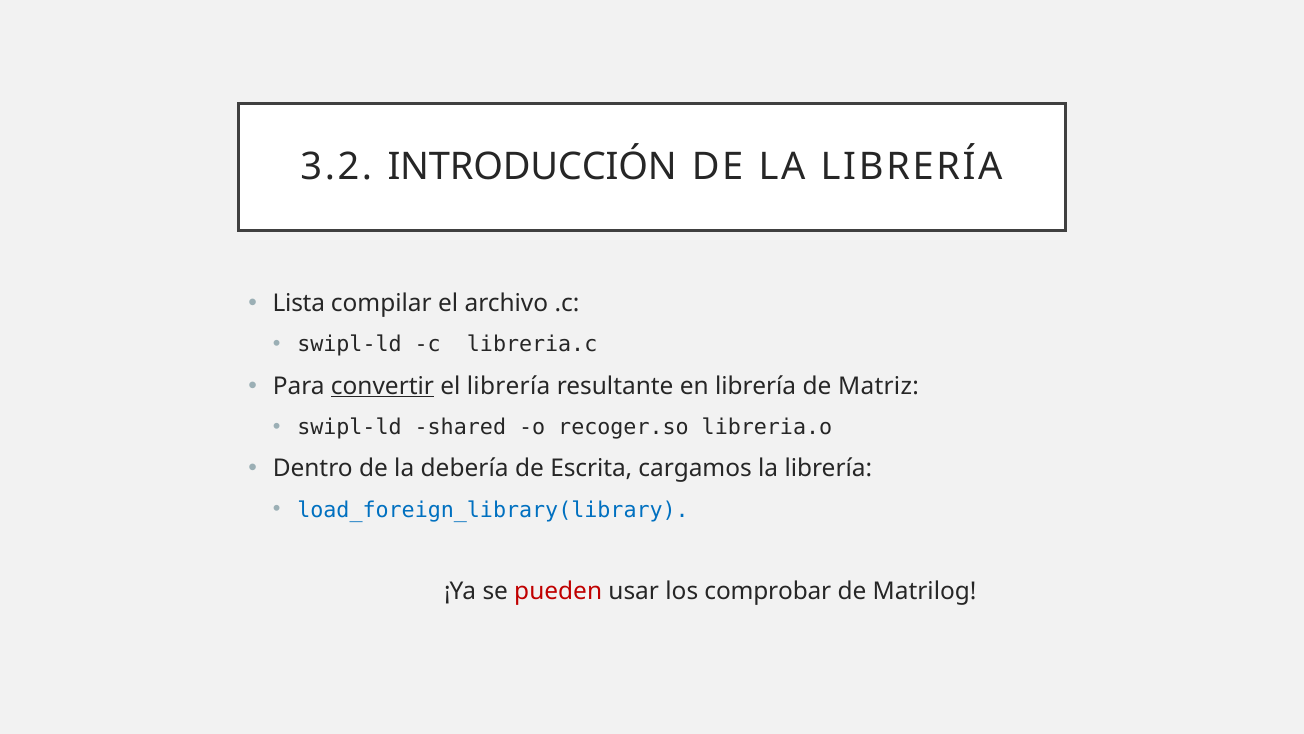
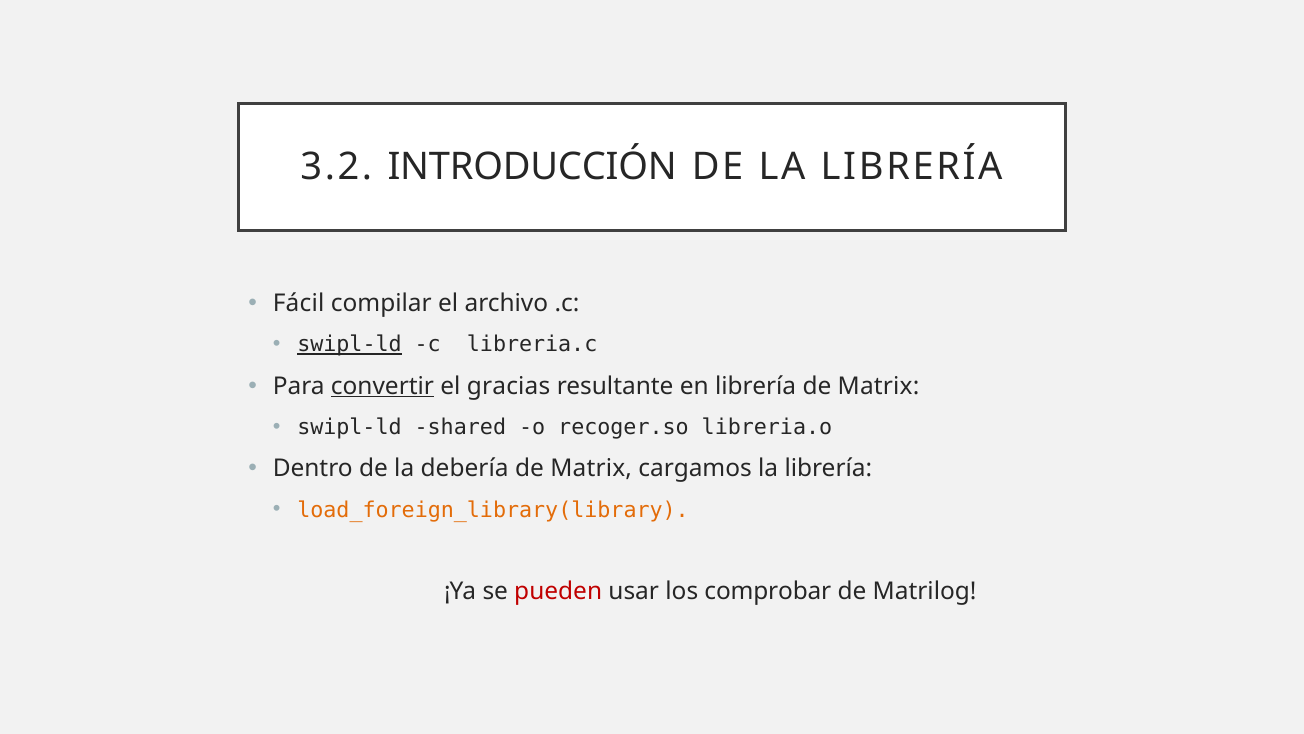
Lista: Lista -> Fácil
swipl-ld at (350, 344) underline: none -> present
el librería: librería -> gracias
librería de Matriz: Matriz -> Matrix
Escrita at (591, 469): Escrita -> Matrix
load_foreign_library(library colour: blue -> orange
